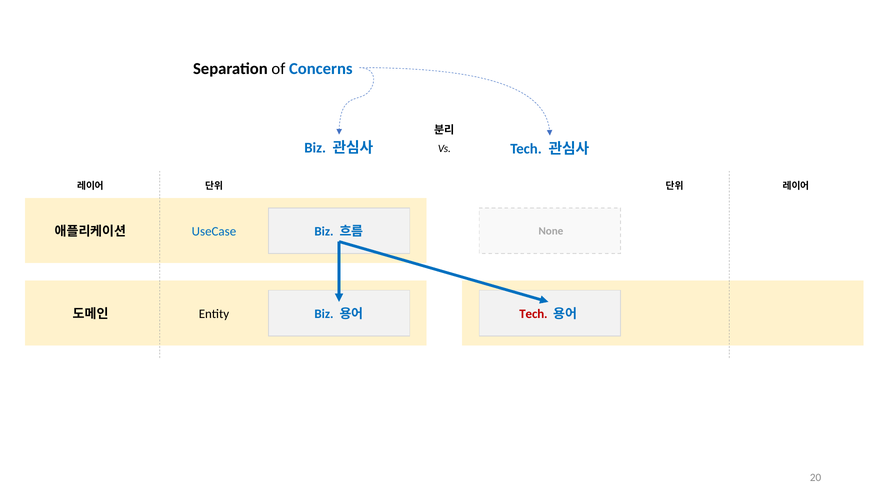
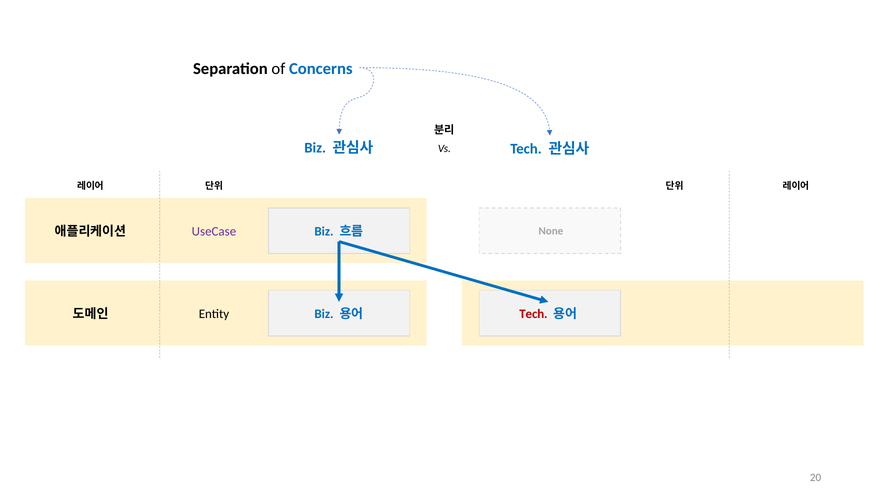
UseCase colour: blue -> purple
